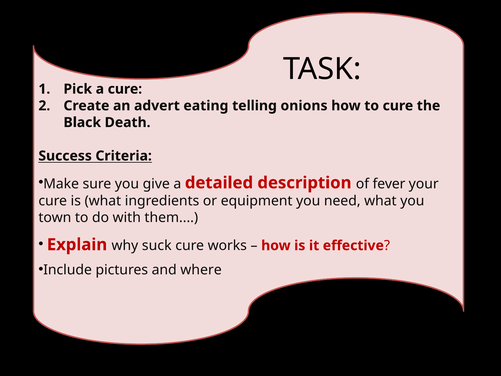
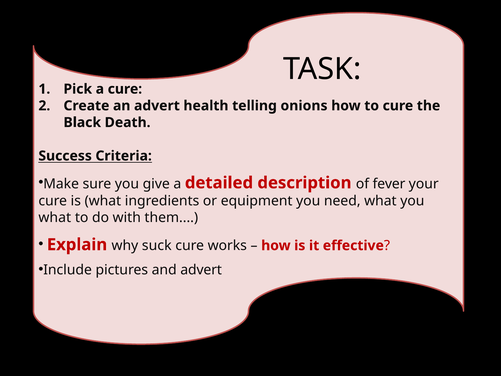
eating: eating -> health
town at (55, 218): town -> what
and where: where -> advert
